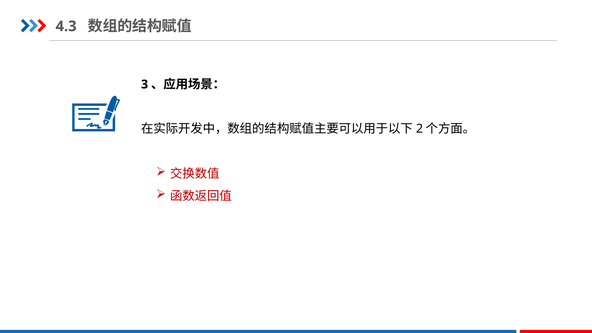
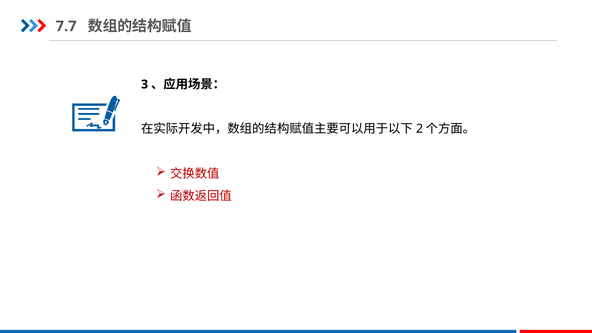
4.3: 4.3 -> 7.7
